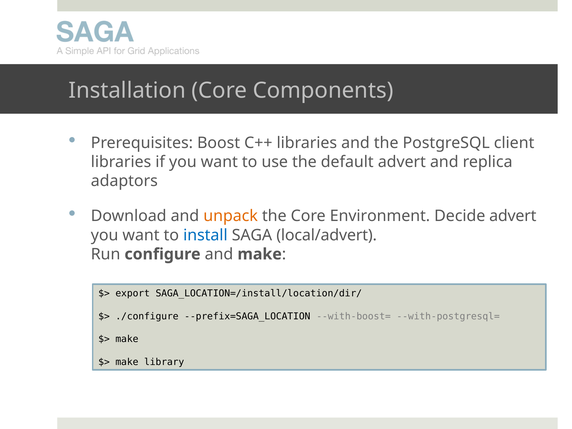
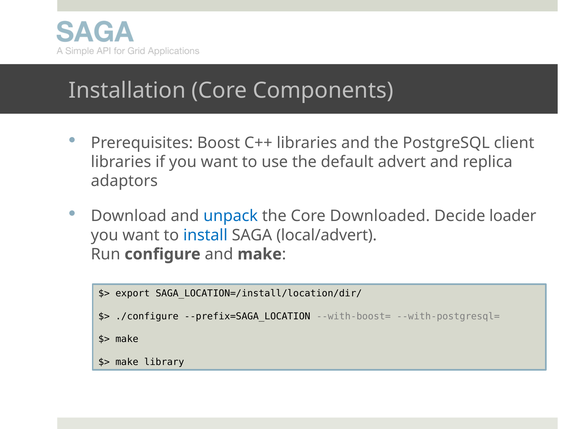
unpack colour: orange -> blue
Environment: Environment -> Downloaded
Decide advert: advert -> loader
